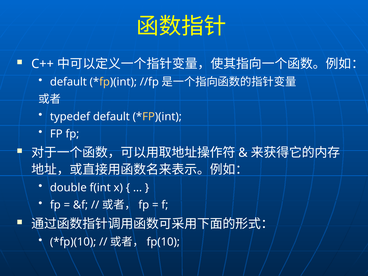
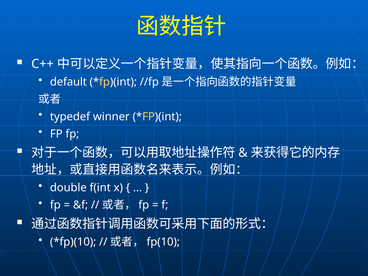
typedef default: default -> winner
